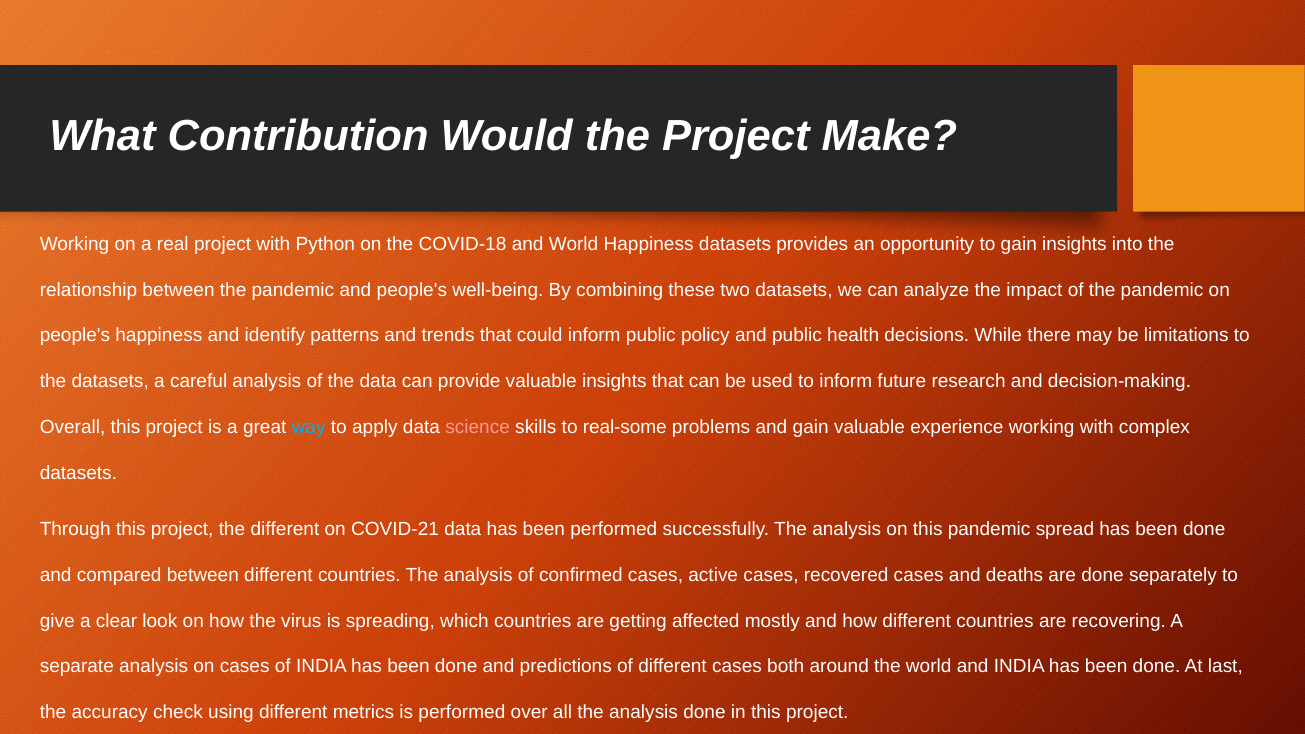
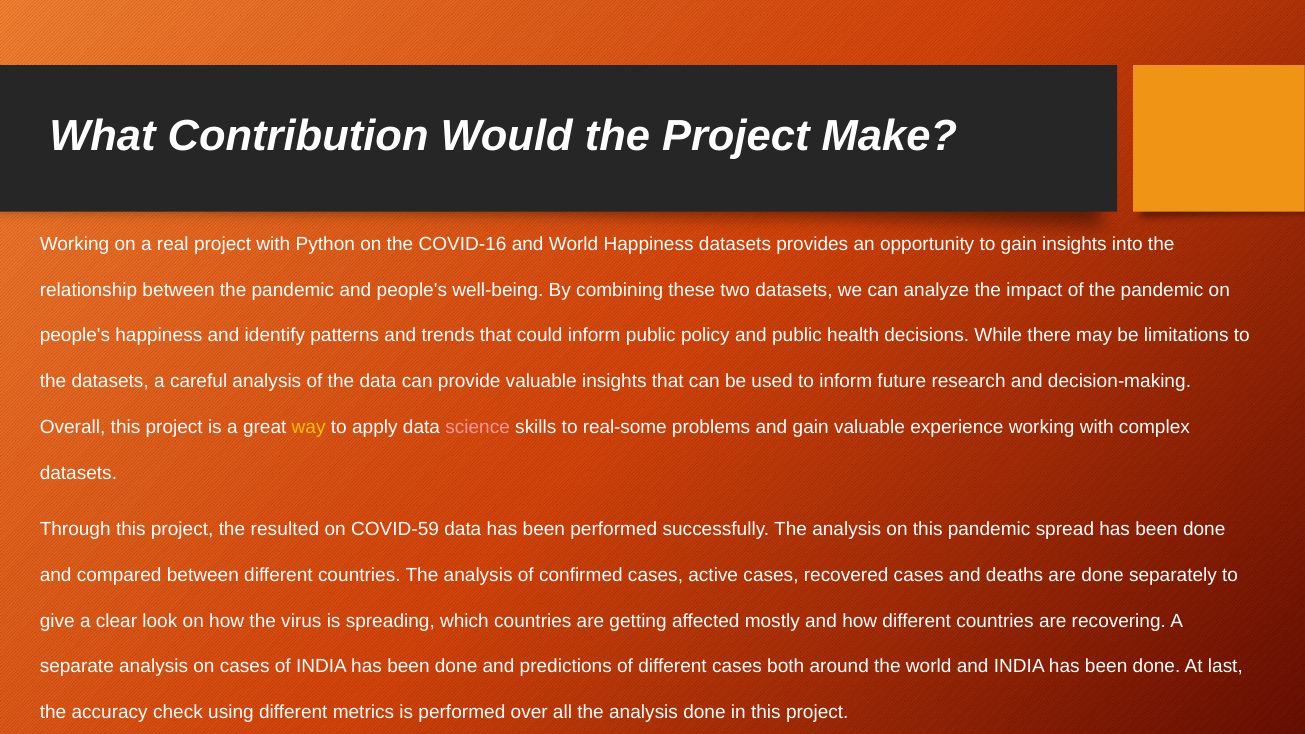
COVID-18: COVID-18 -> COVID-16
way colour: light blue -> yellow
the different: different -> resulted
COVID-21: COVID-21 -> COVID-59
